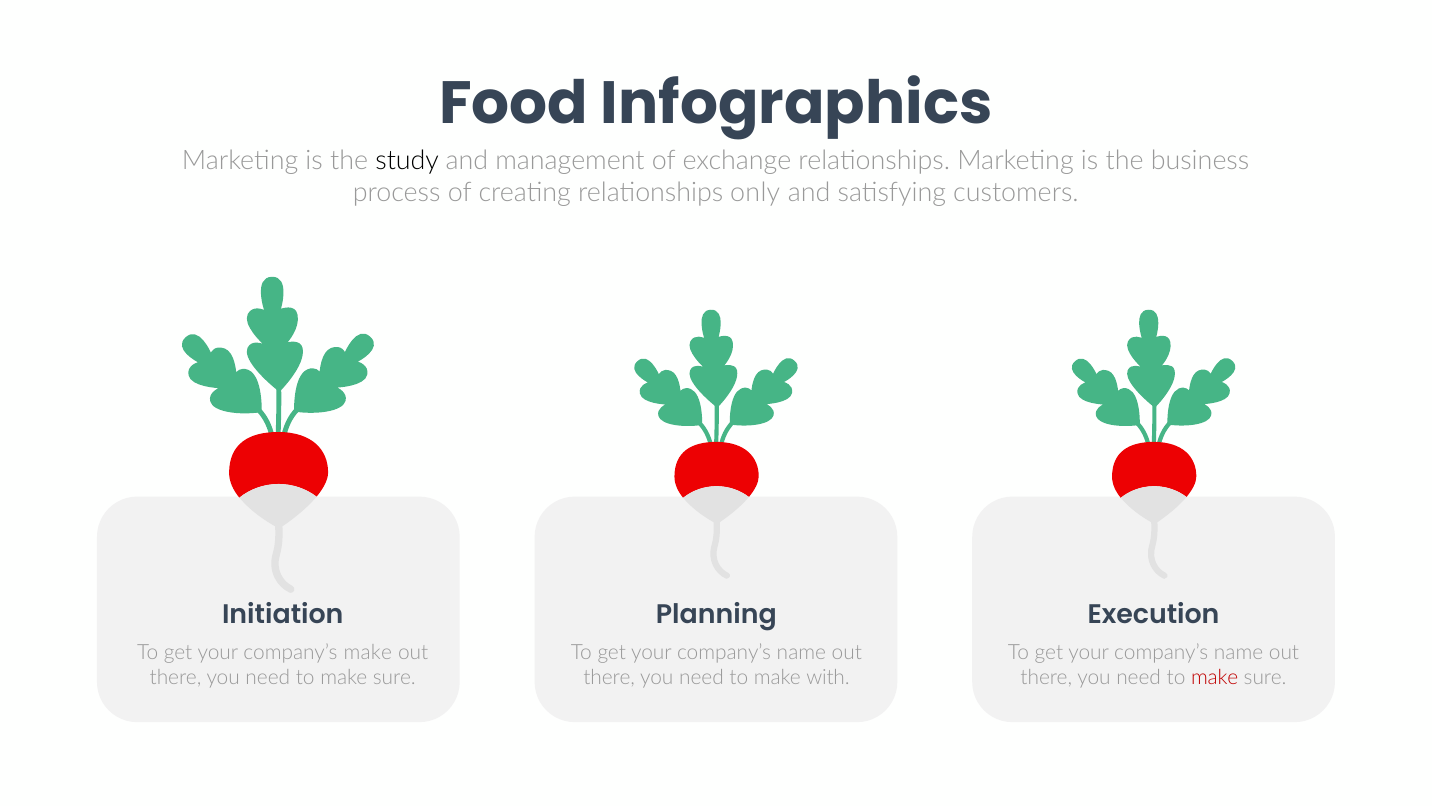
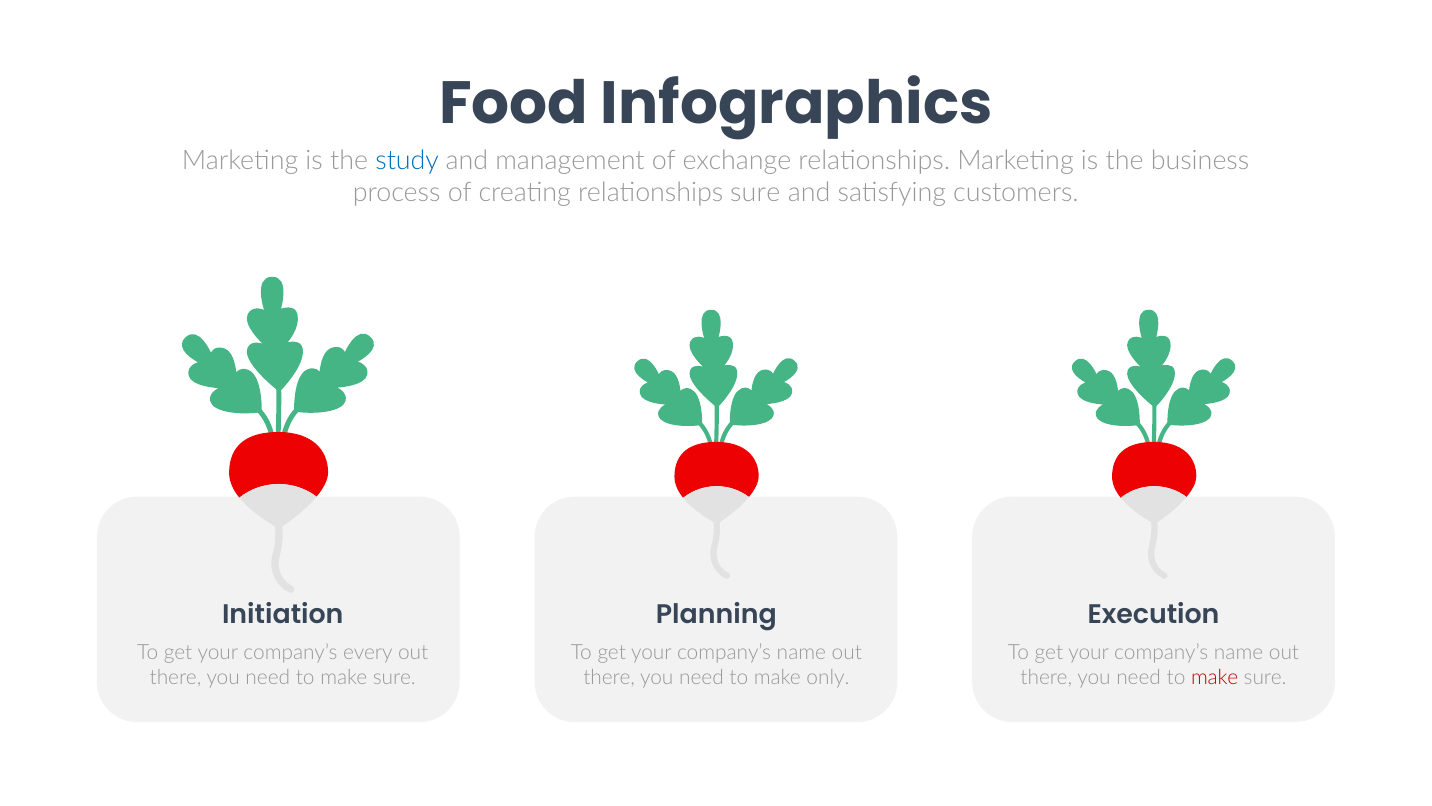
study colour: black -> blue
relationships only: only -> sure
company’s make: make -> every
with: with -> only
